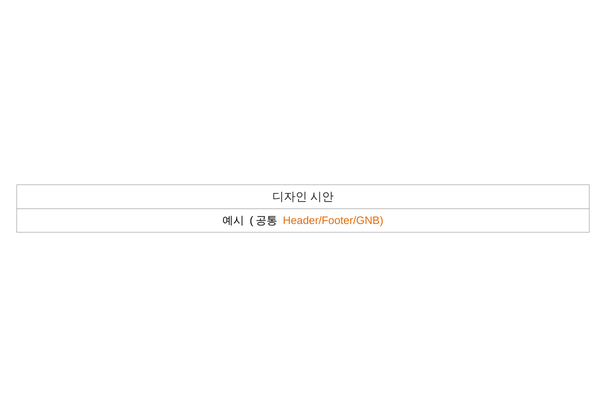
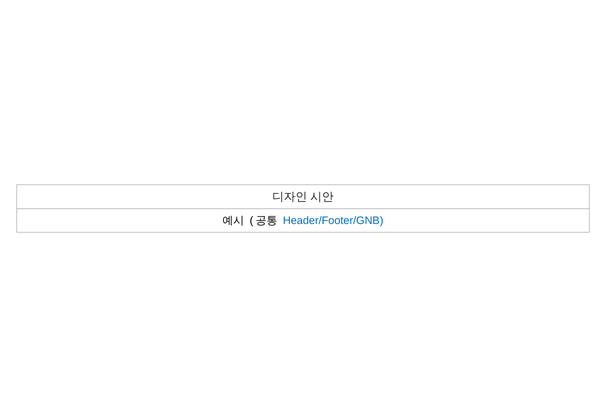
Header/Footer/GNB colour: orange -> blue
